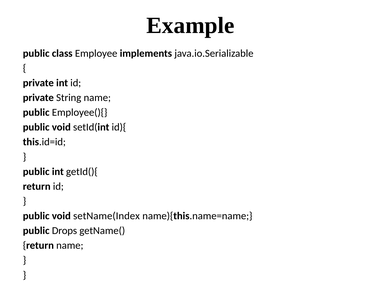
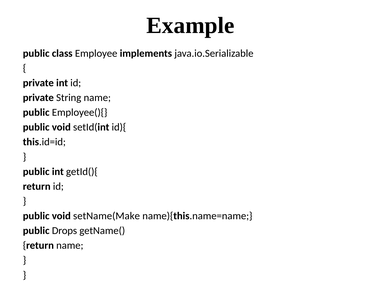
setName(Index: setName(Index -> setName(Make
